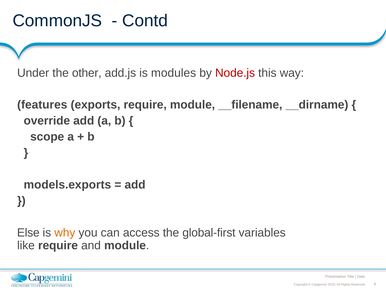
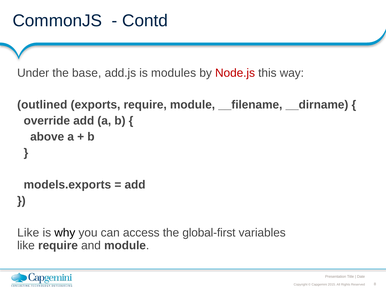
other: other -> base
features: features -> outlined
scope: scope -> above
Else at (28, 232): Else -> Like
why colour: orange -> black
